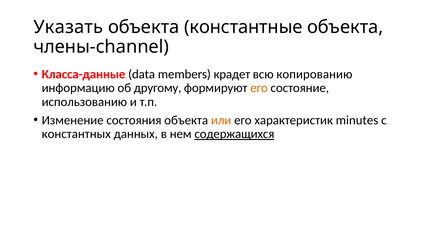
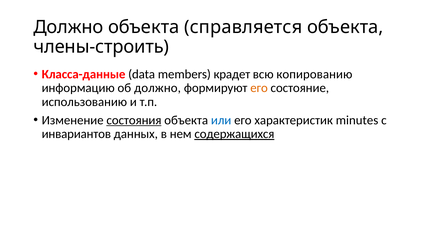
Указать at (68, 27): Указать -> Должно
константные: константные -> справляется
члены-channel: члены-channel -> члены-строить
об другому: другому -> должно
состояния underline: none -> present
или colour: orange -> blue
константных: константных -> инвариантов
